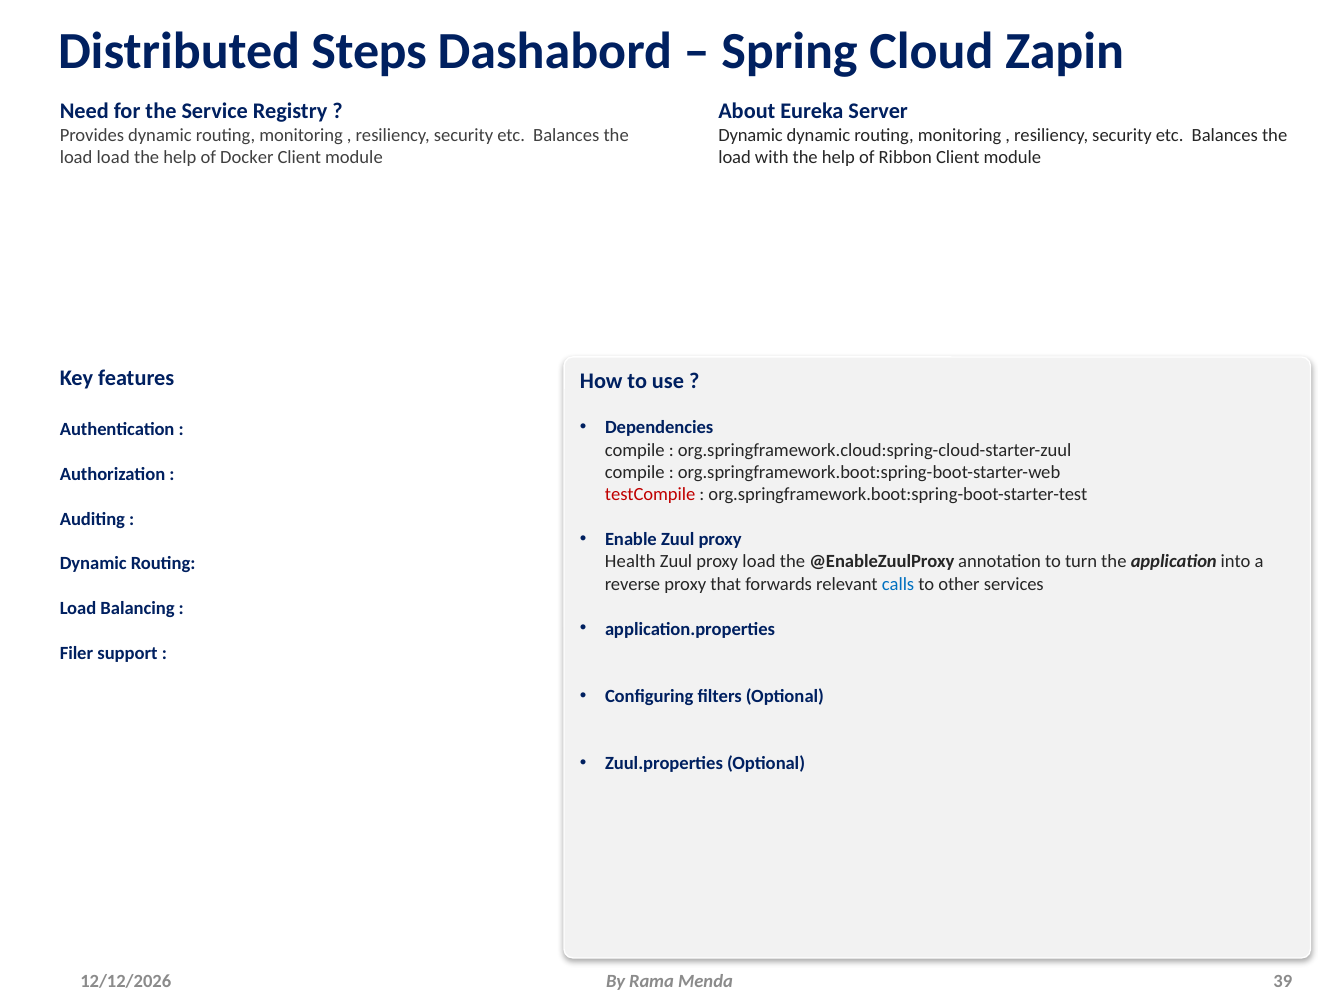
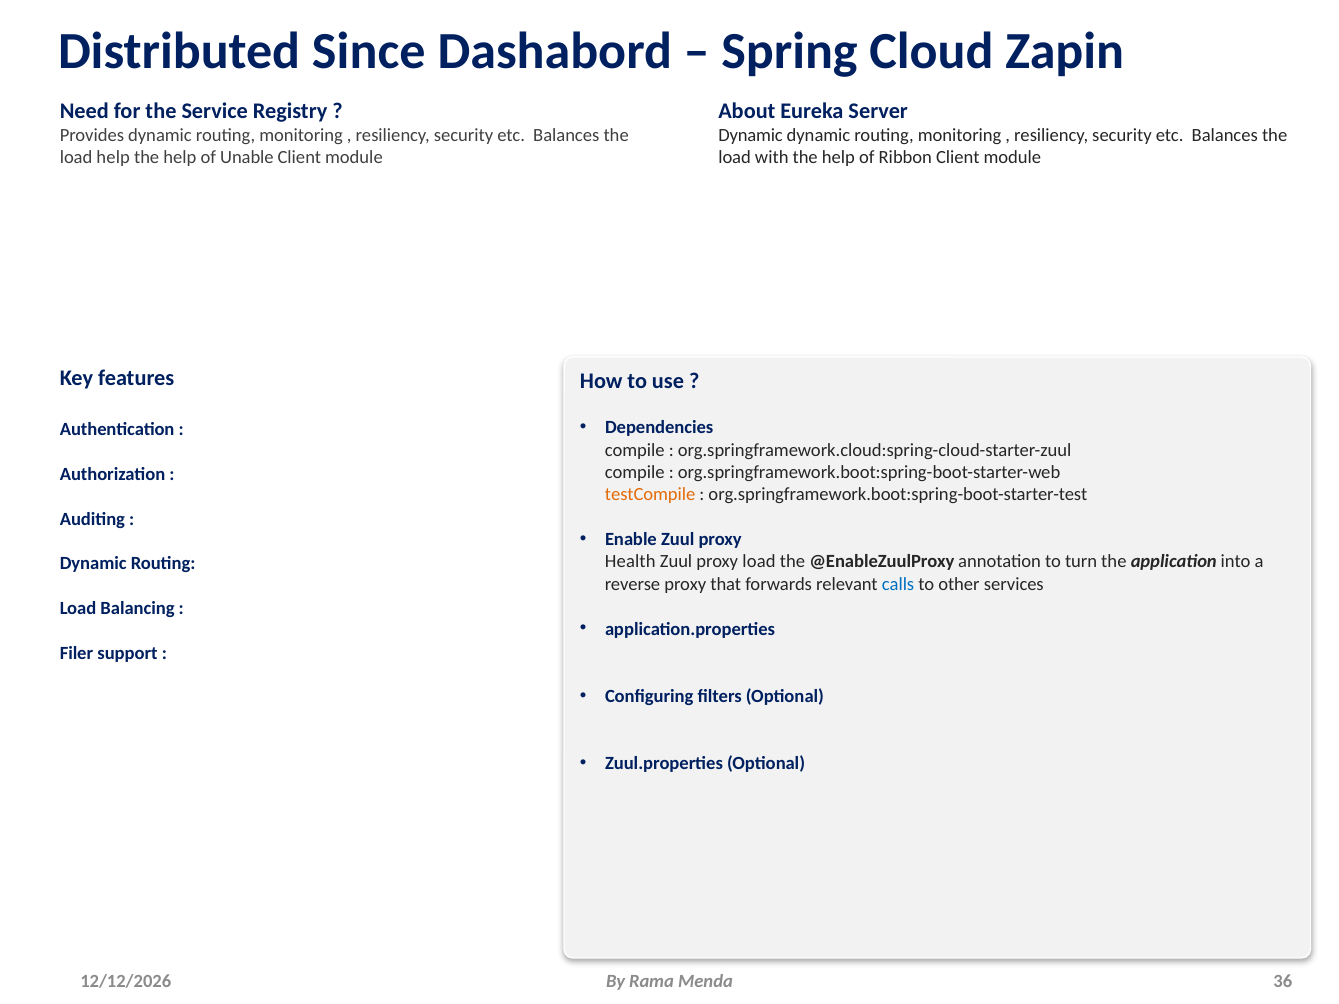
Steps: Steps -> Since
load load: load -> help
Docker: Docker -> Unable
testCompile colour: red -> orange
39: 39 -> 36
